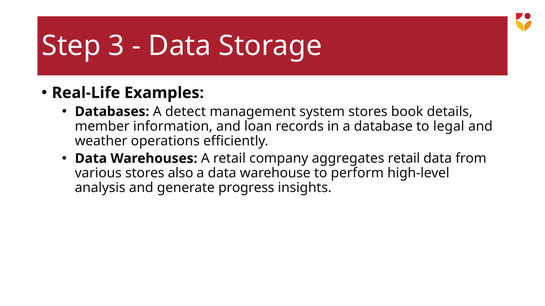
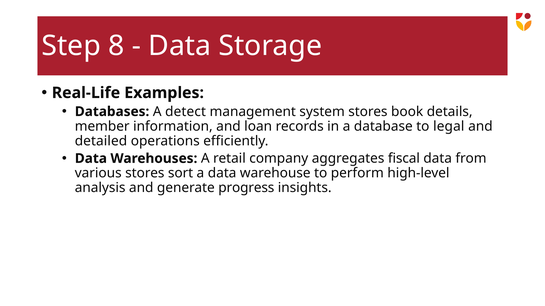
3: 3 -> 8
weather: weather -> detailed
aggregates retail: retail -> fiscal
also: also -> sort
